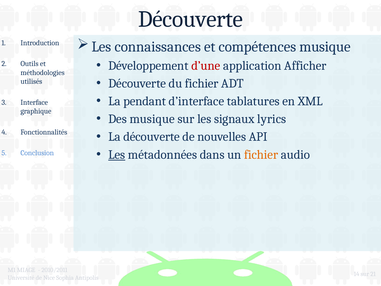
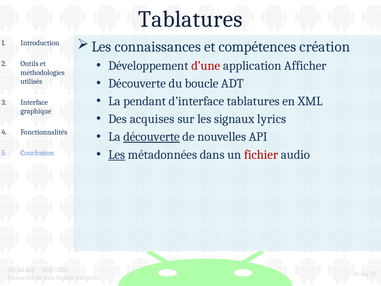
Découverte at (191, 19): Découverte -> Tablatures
compétences musique: musique -> création
du fichier: fichier -> boucle
Des musique: musique -> acquises
découverte at (152, 137) underline: none -> present
fichier at (261, 154) colour: orange -> red
